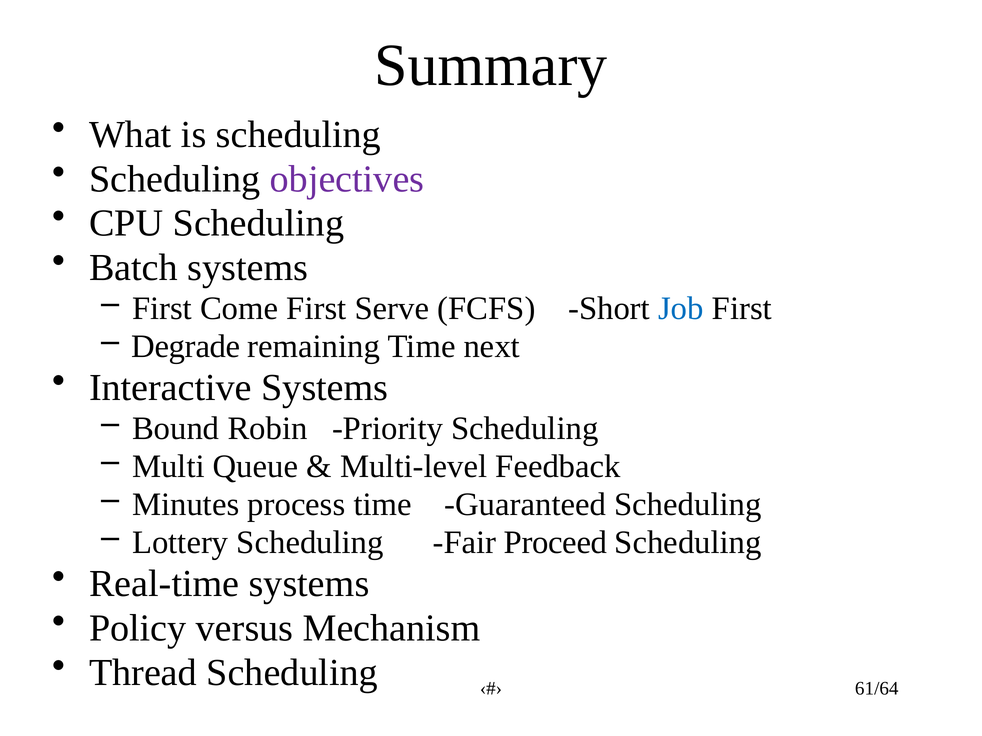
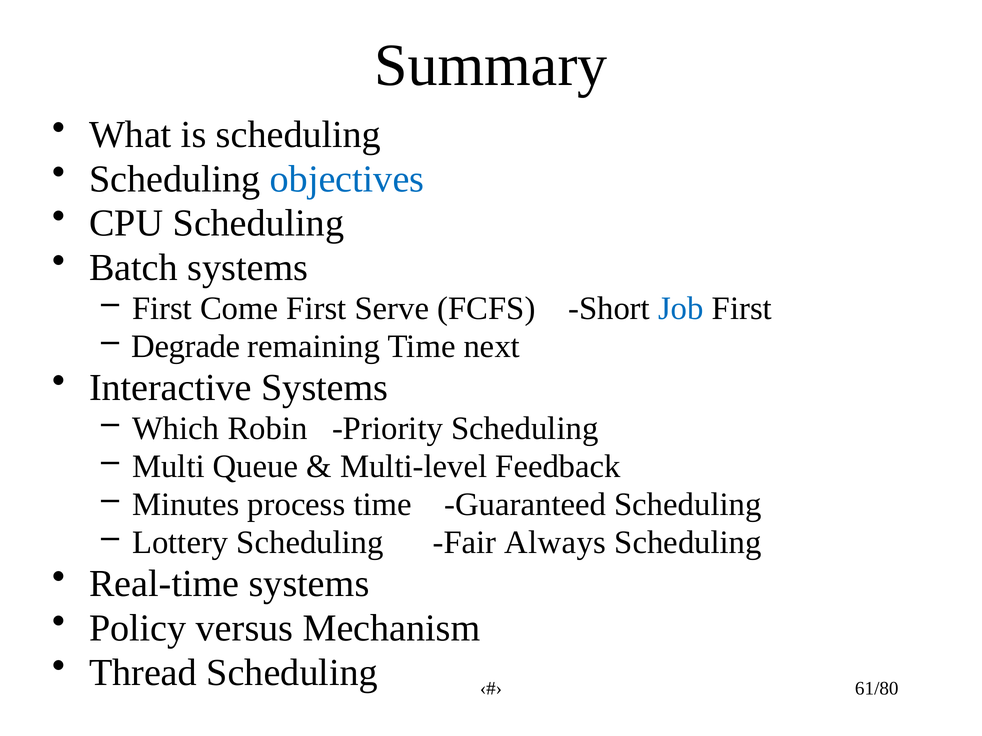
objectives colour: purple -> blue
Bound: Bound -> Which
Proceed: Proceed -> Always
61/64: 61/64 -> 61/80
